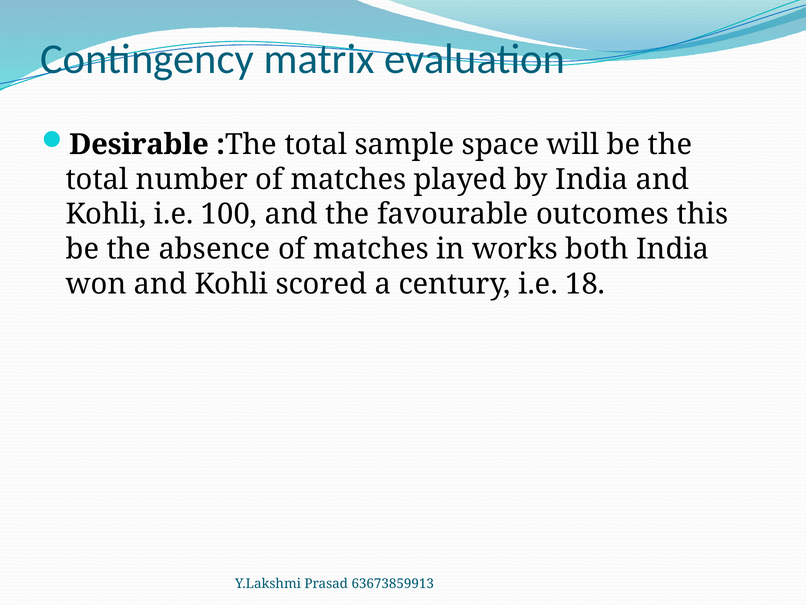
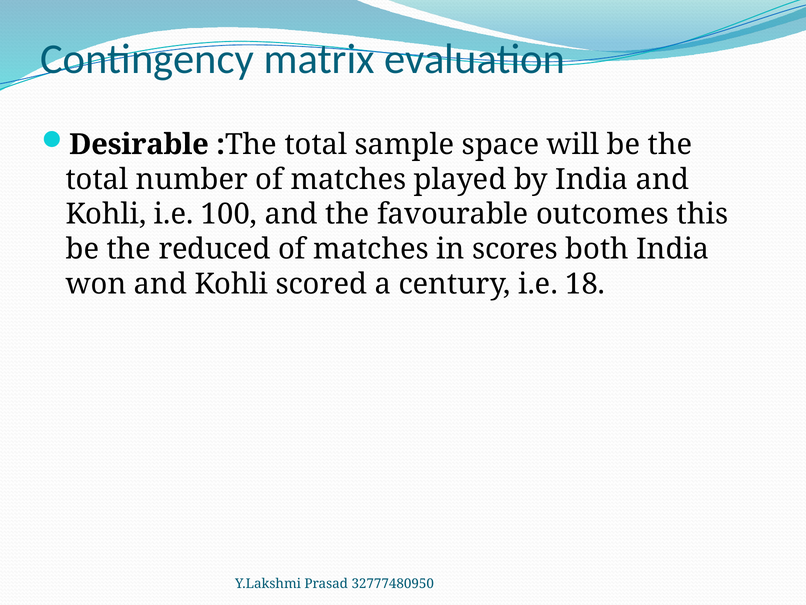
absence: absence -> reduced
works: works -> scores
63673859913: 63673859913 -> 32777480950
